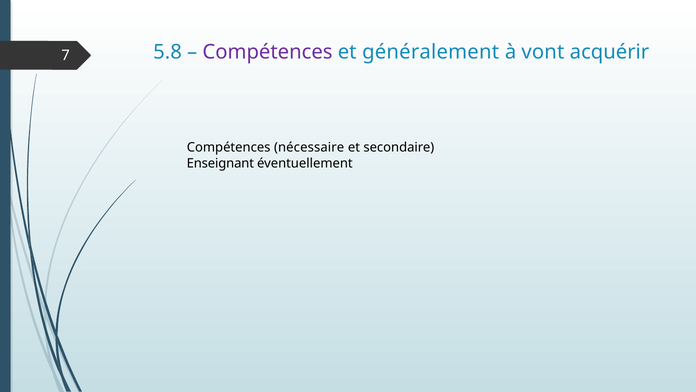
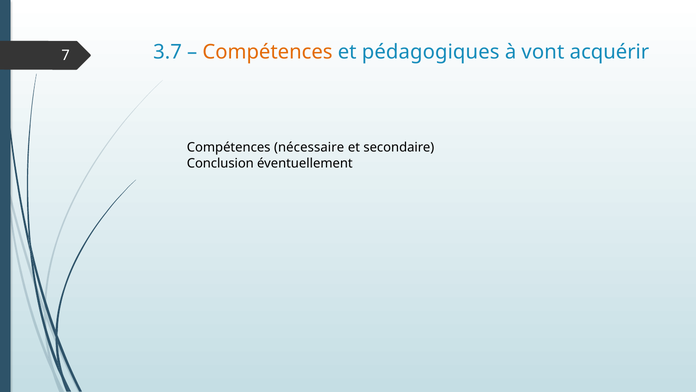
5.8: 5.8 -> 3.7
Compétences at (268, 52) colour: purple -> orange
généralement: généralement -> pédagogiques
Enseignant: Enseignant -> Conclusion
